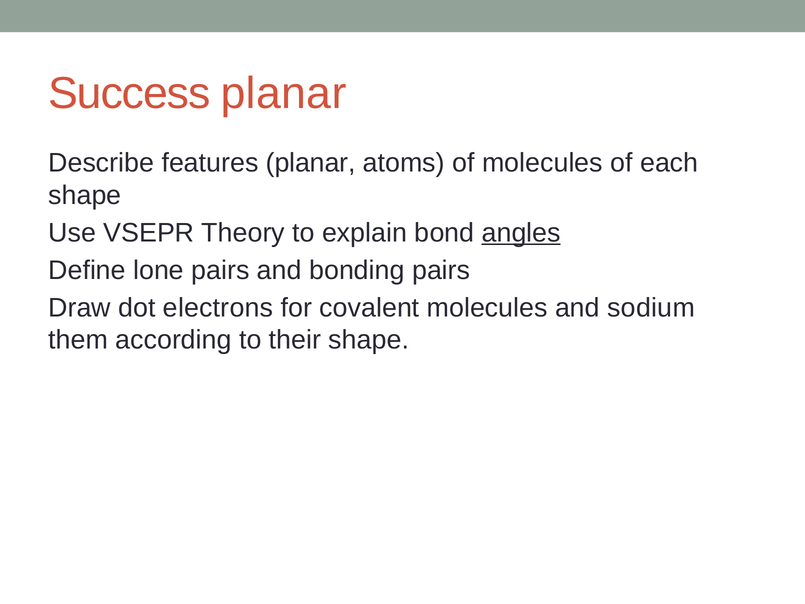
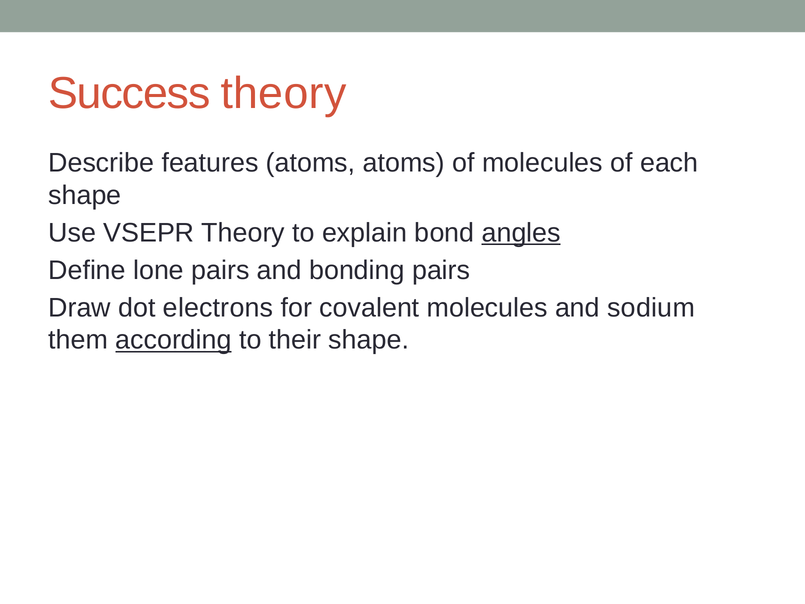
Success planar: planar -> theory
features planar: planar -> atoms
according underline: none -> present
